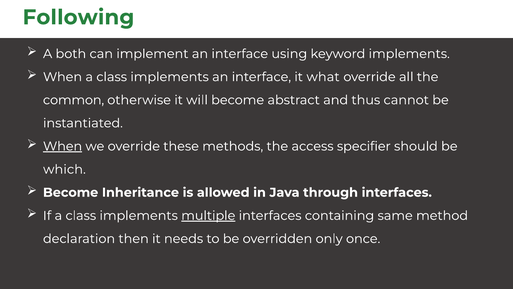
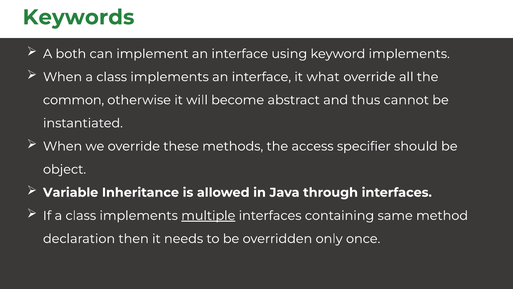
Following: Following -> Keywords
When at (63, 146) underline: present -> none
which: which -> object
Become at (71, 192): Become -> Variable
